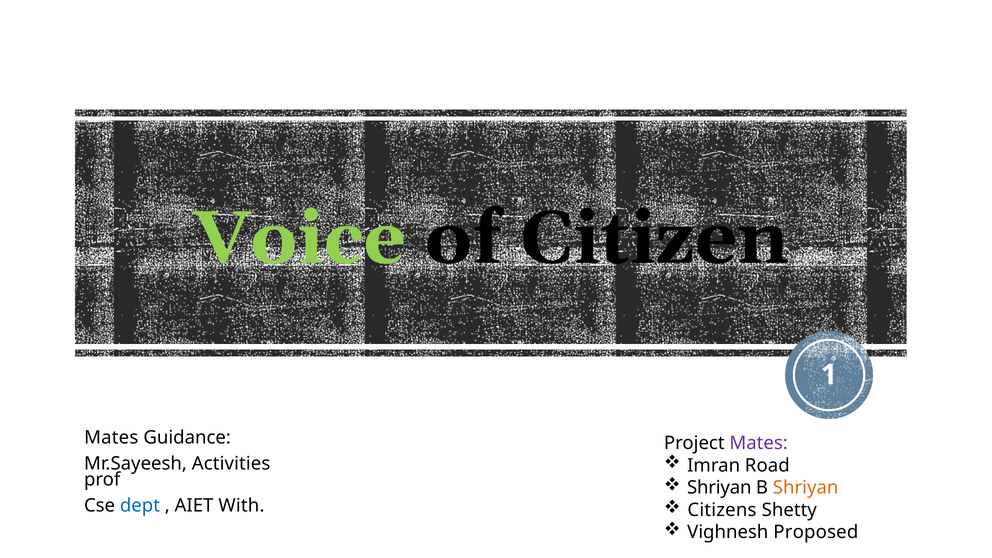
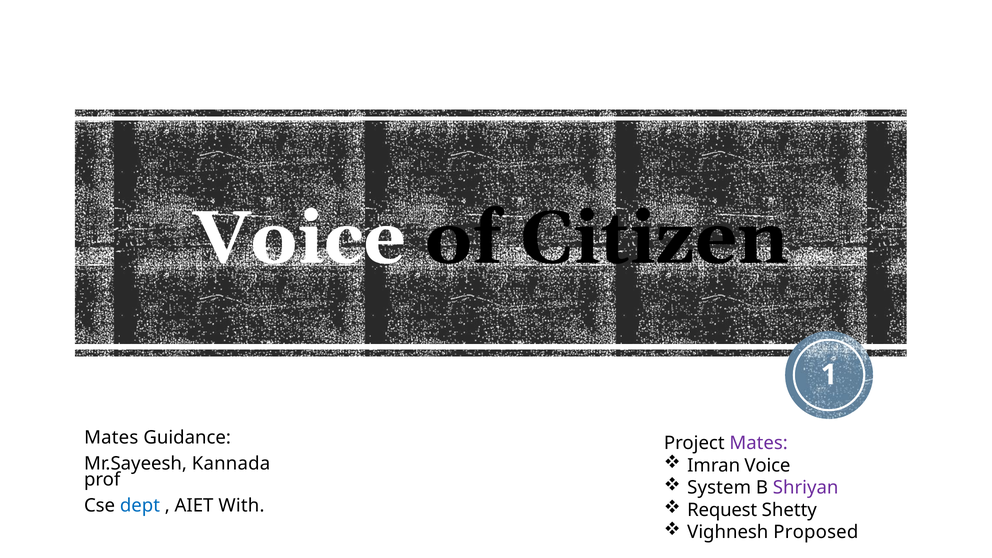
Voice at (300, 238) colour: light green -> white
Imran Road: Road -> Voice
Activities: Activities -> Kannada
Shriyan at (719, 488): Shriyan -> System
Shriyan at (806, 488) colour: orange -> purple
Citizens: Citizens -> Request
